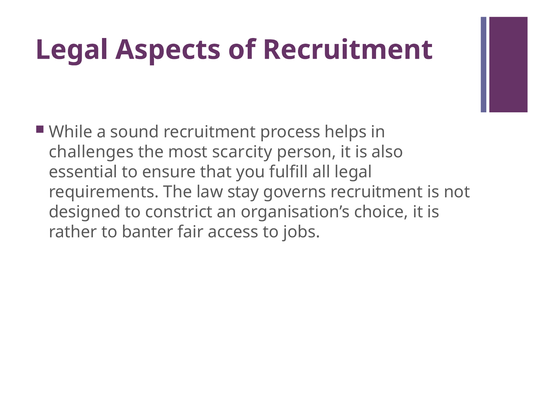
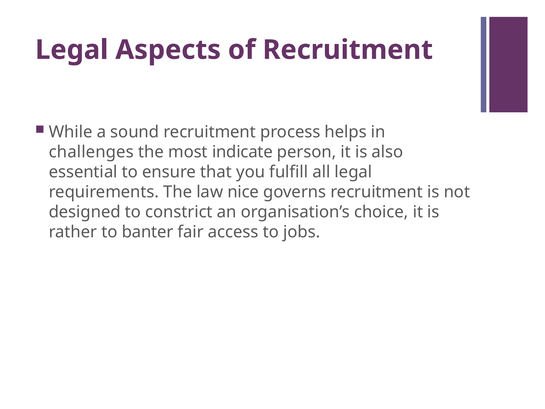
scarcity: scarcity -> indicate
stay: stay -> nice
